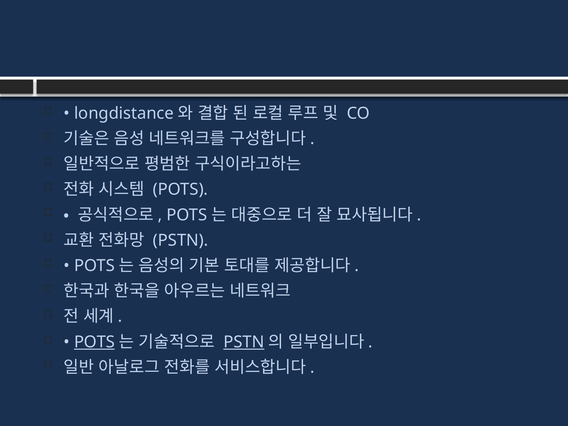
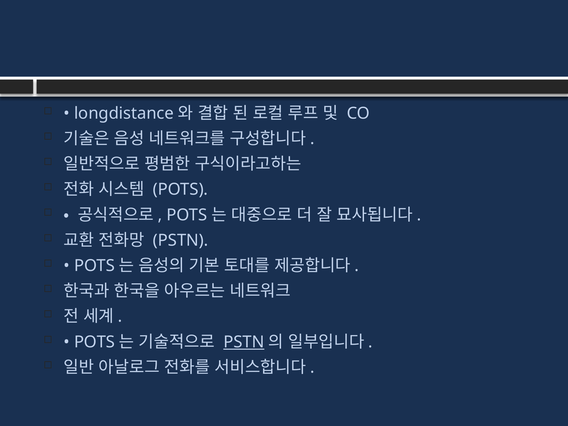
POTS at (94, 342) underline: present -> none
